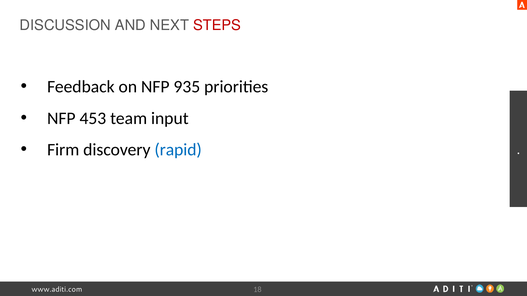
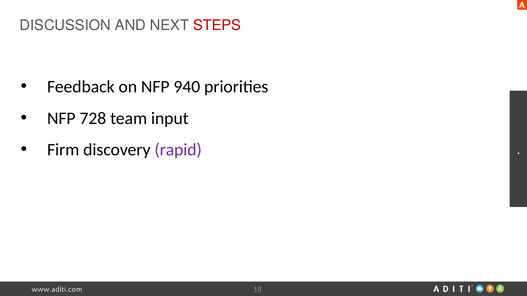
935: 935 -> 940
453: 453 -> 728
rapid colour: blue -> purple
